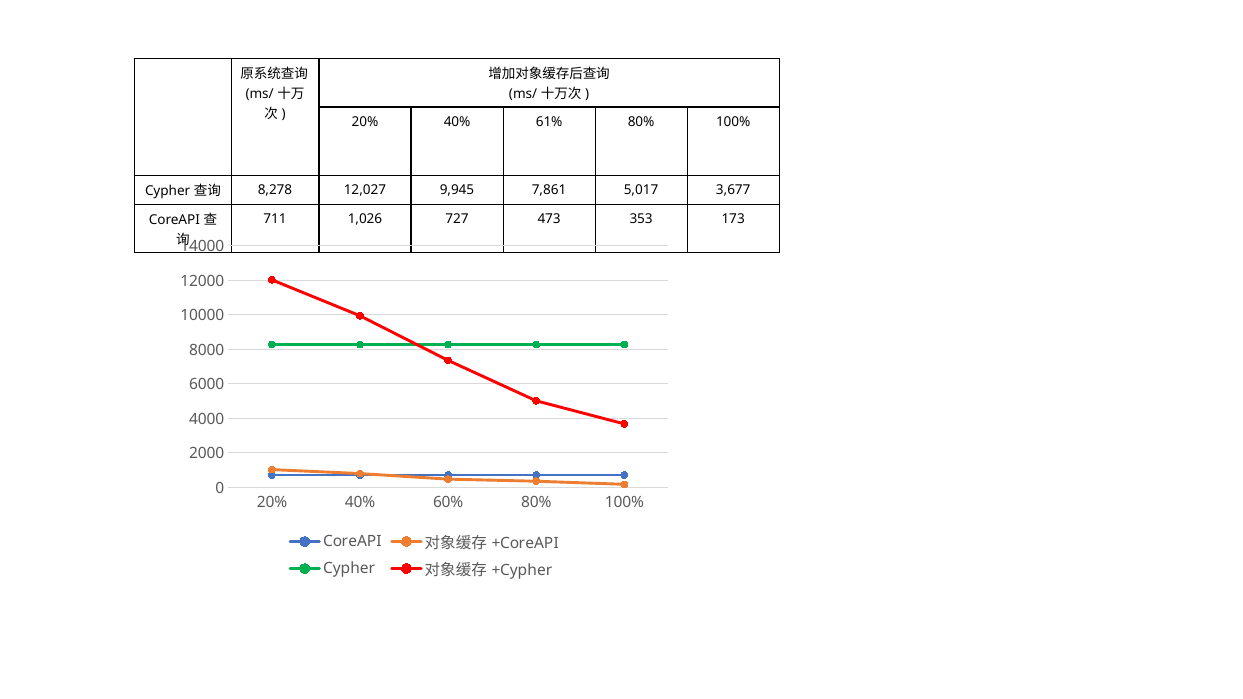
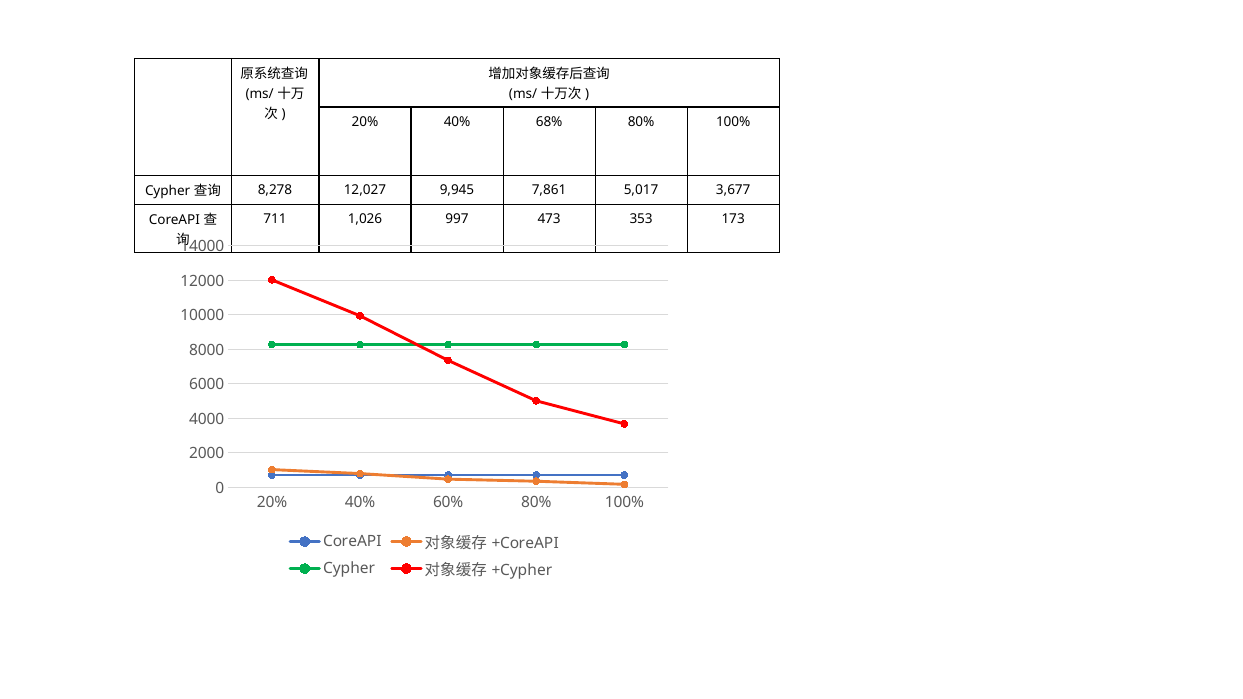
61%: 61% -> 68%
727: 727 -> 997
